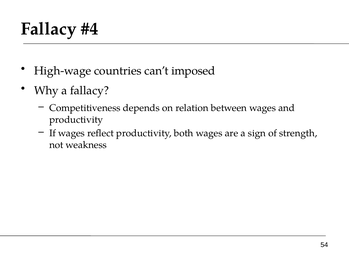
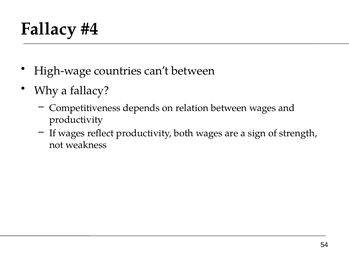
can’t imposed: imposed -> between
